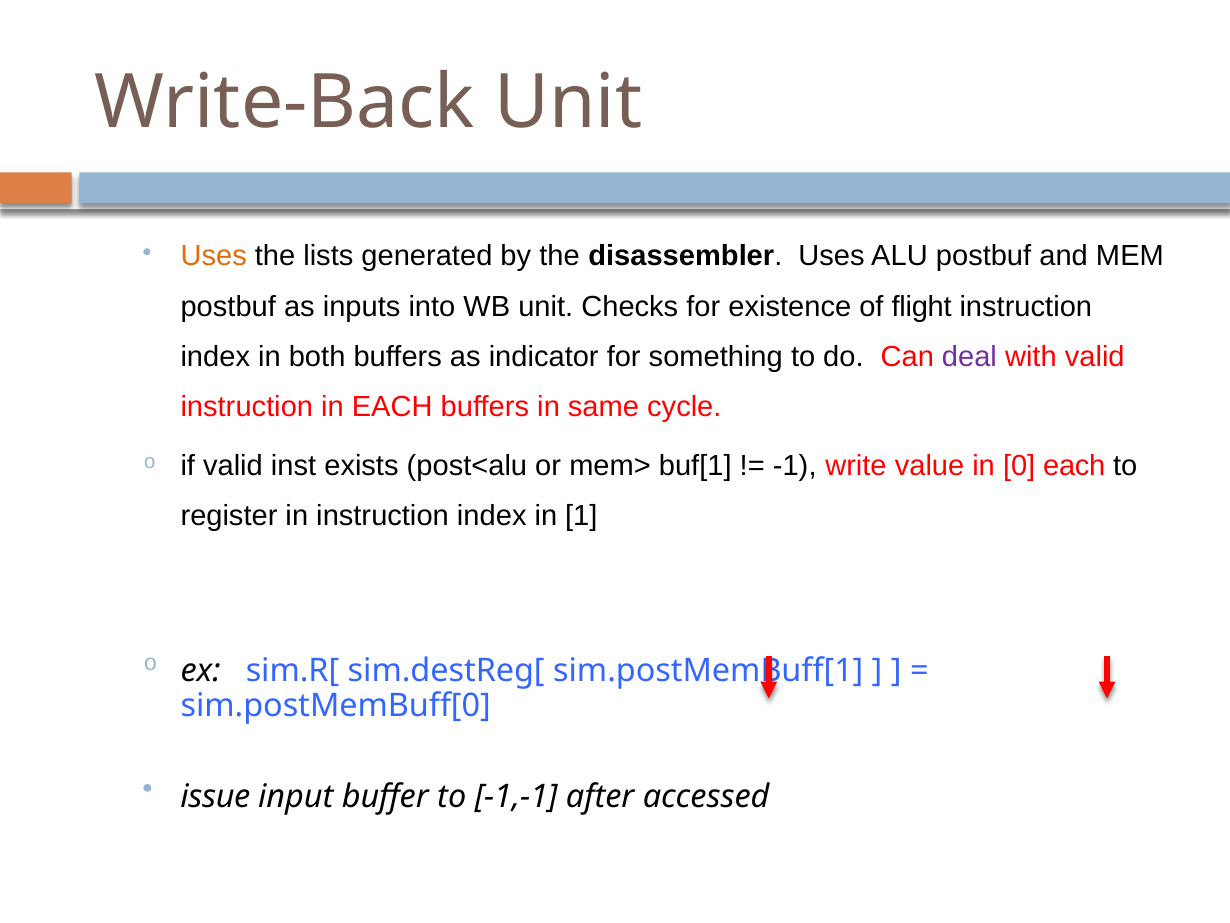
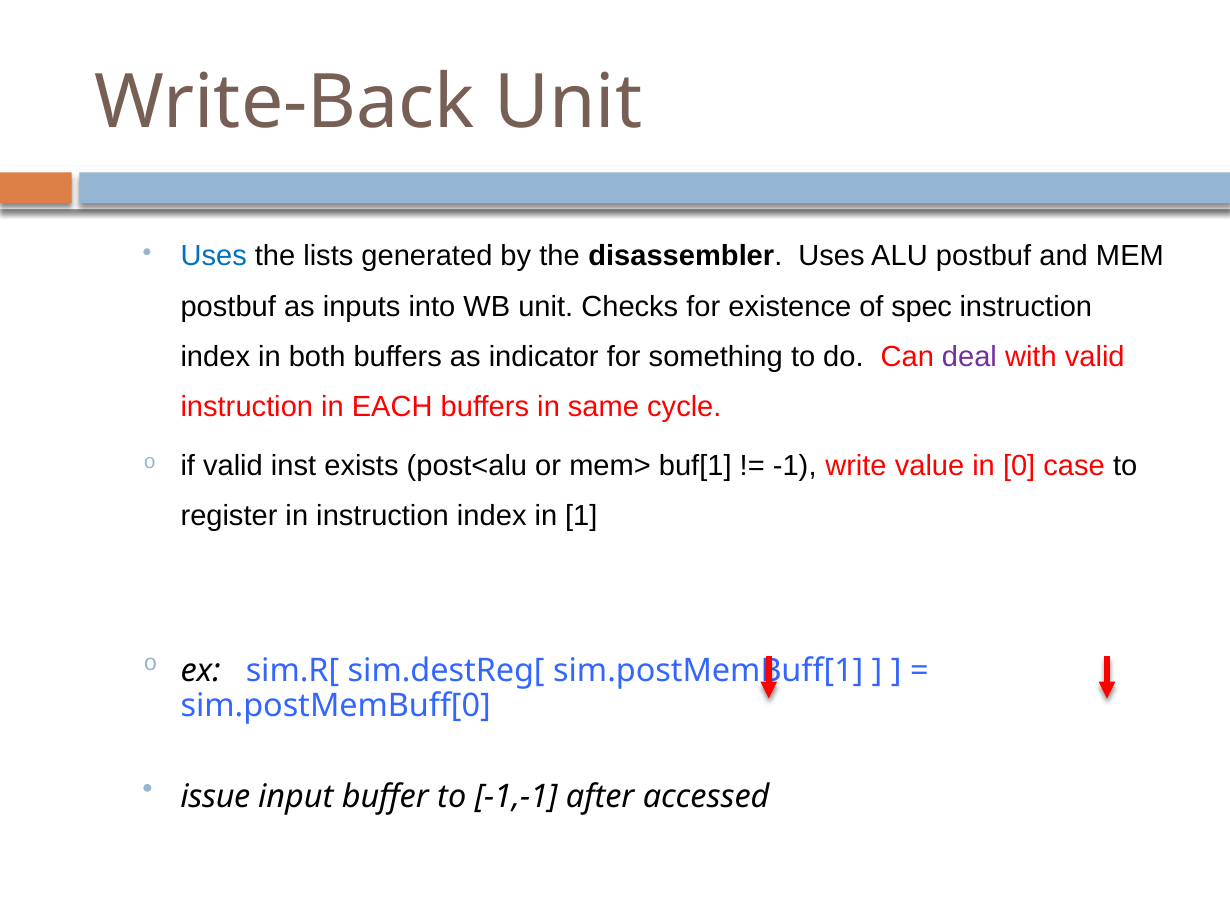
Uses at (214, 256) colour: orange -> blue
flight: flight -> spec
0 each: each -> case
